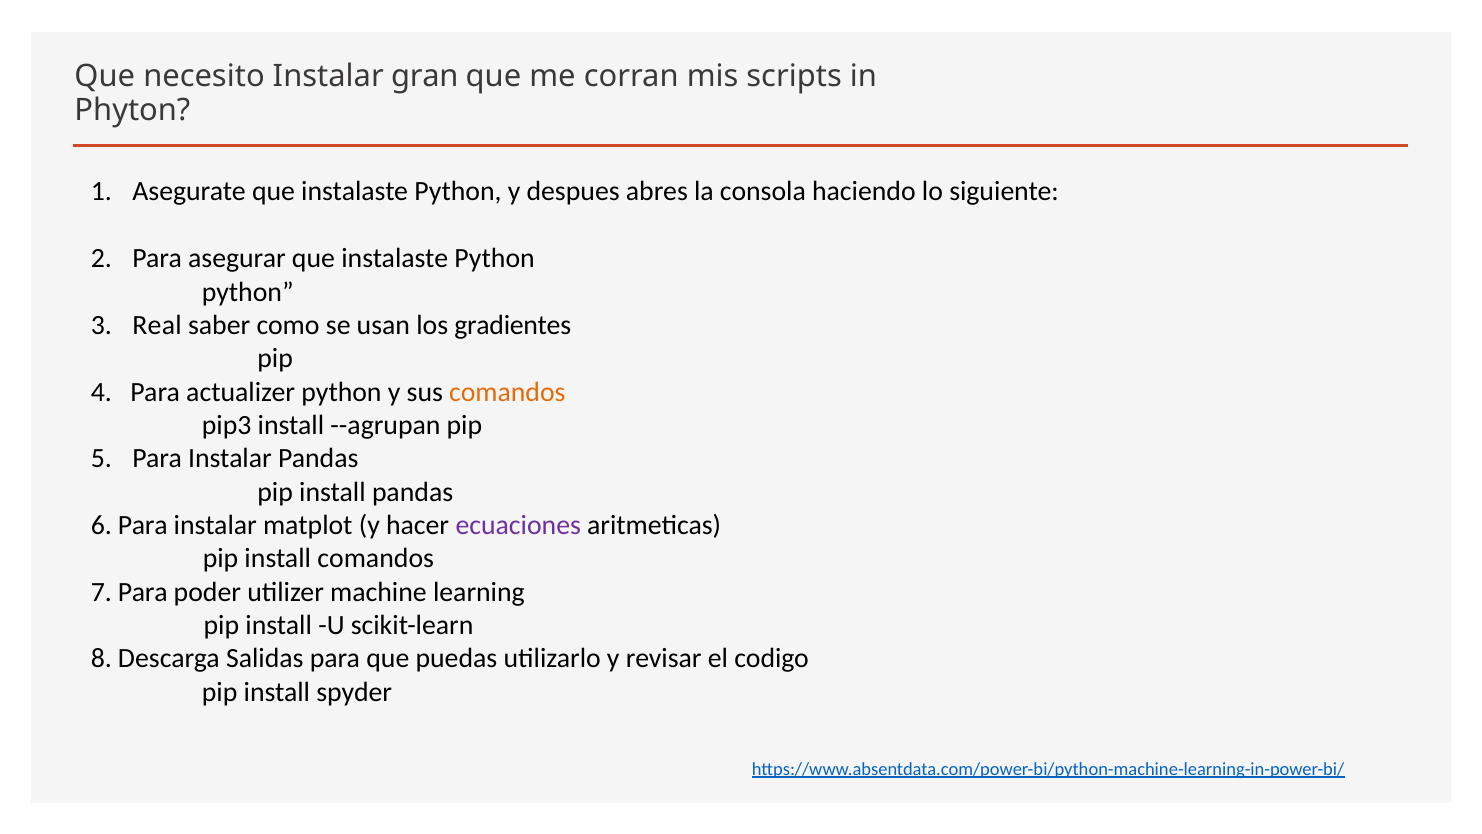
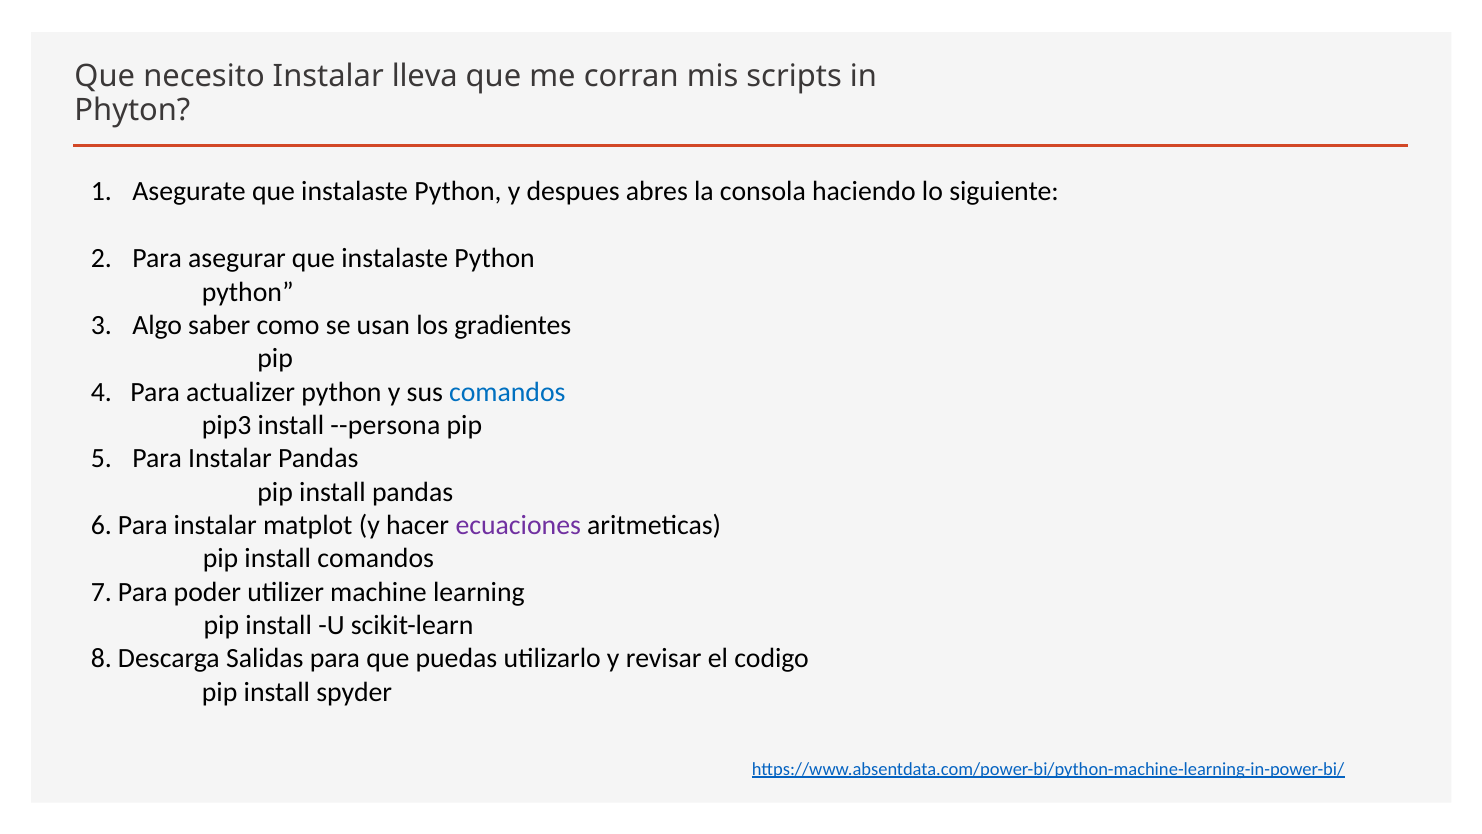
gran: gran -> lleva
Real: Real -> Algo
comandos at (507, 392) colour: orange -> blue
--agrupan: --agrupan -> --persona
